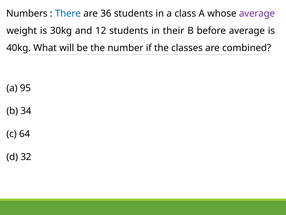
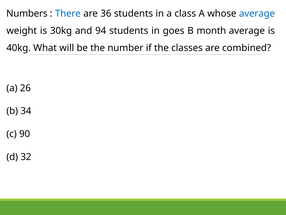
average at (257, 14) colour: purple -> blue
12: 12 -> 94
their: their -> goes
before: before -> month
95: 95 -> 26
64: 64 -> 90
